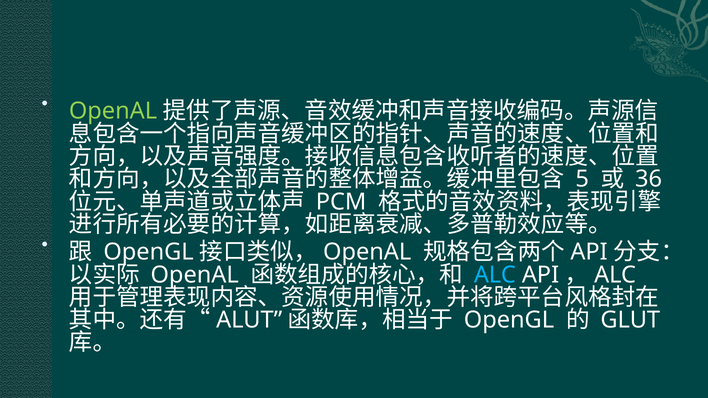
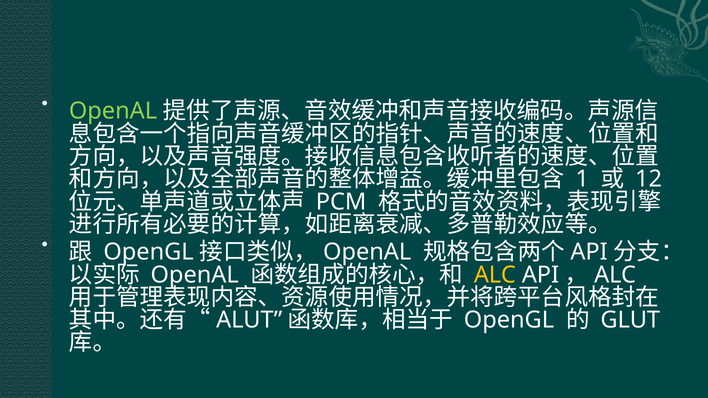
5: 5 -> 1
36: 36 -> 12
ALC at (495, 275) colour: light blue -> yellow
